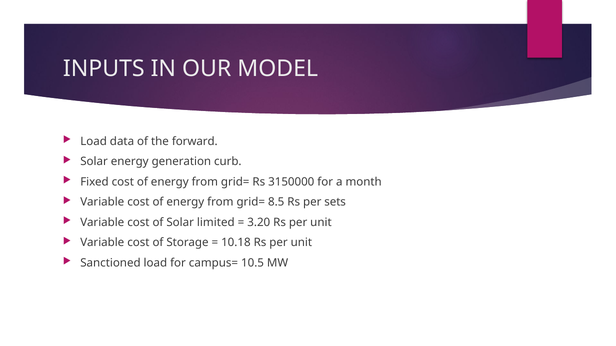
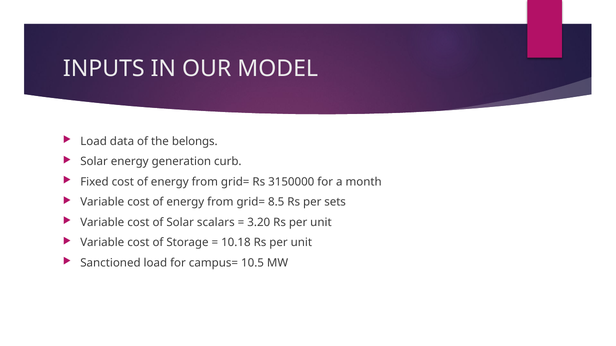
forward: forward -> belongs
limited: limited -> scalars
